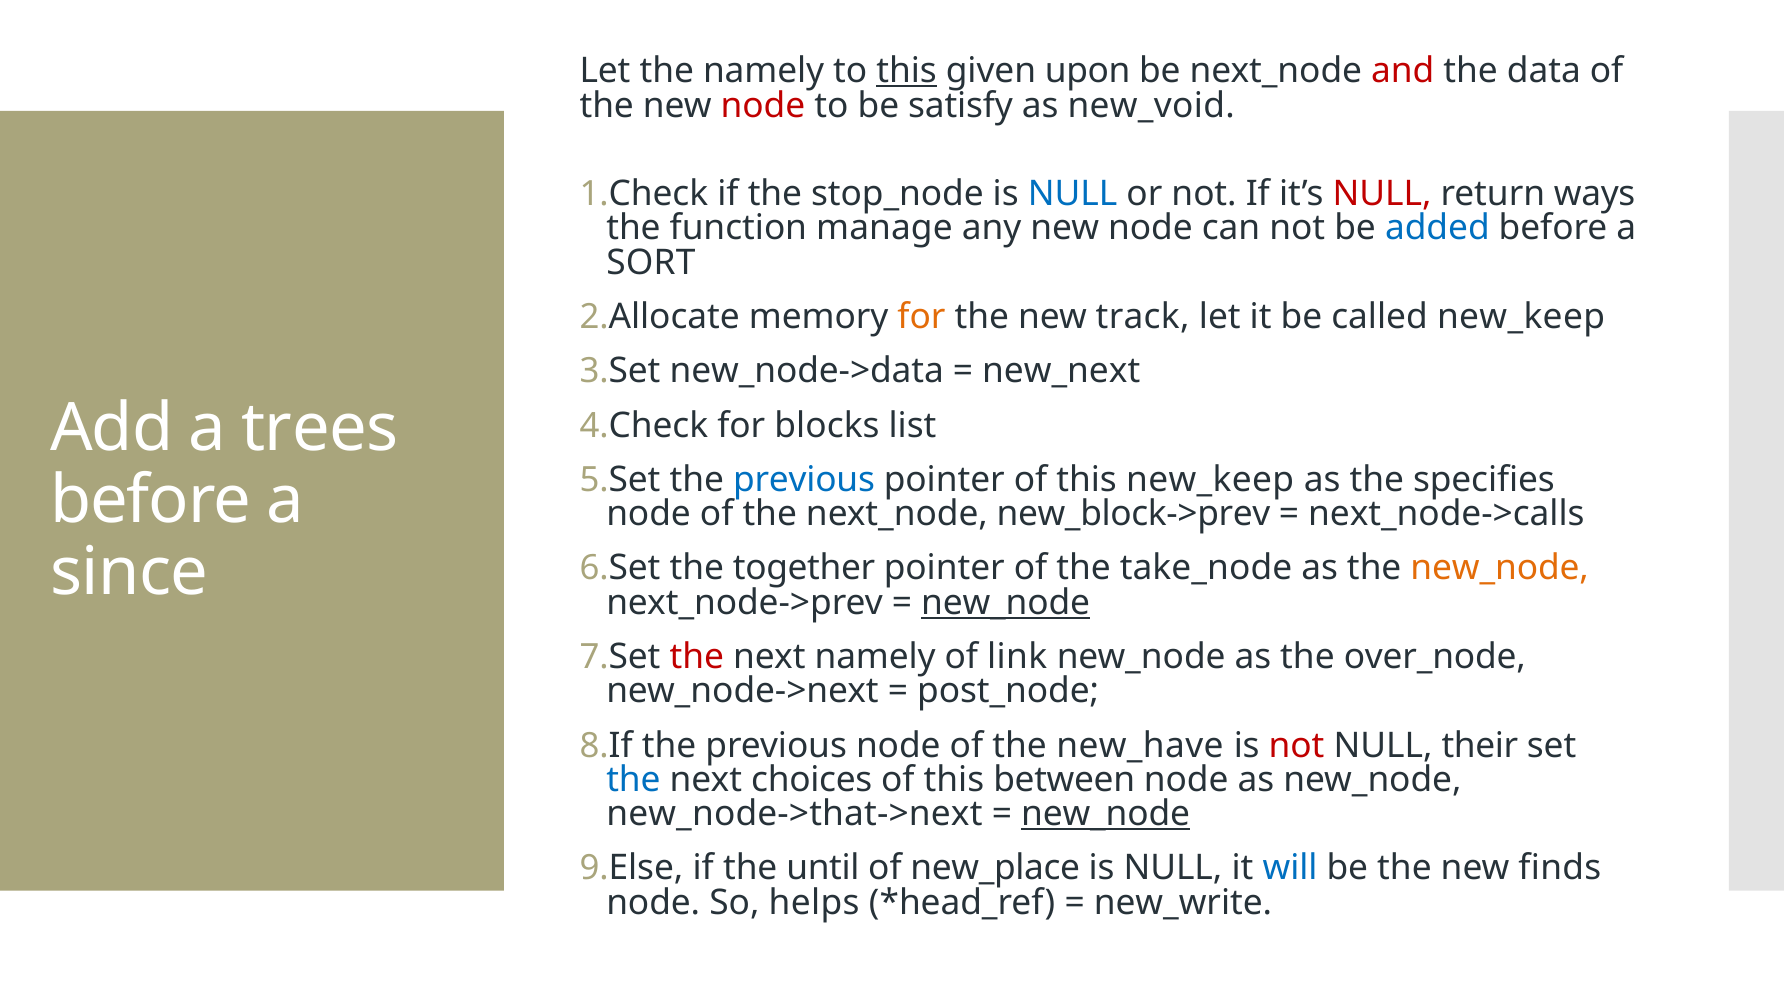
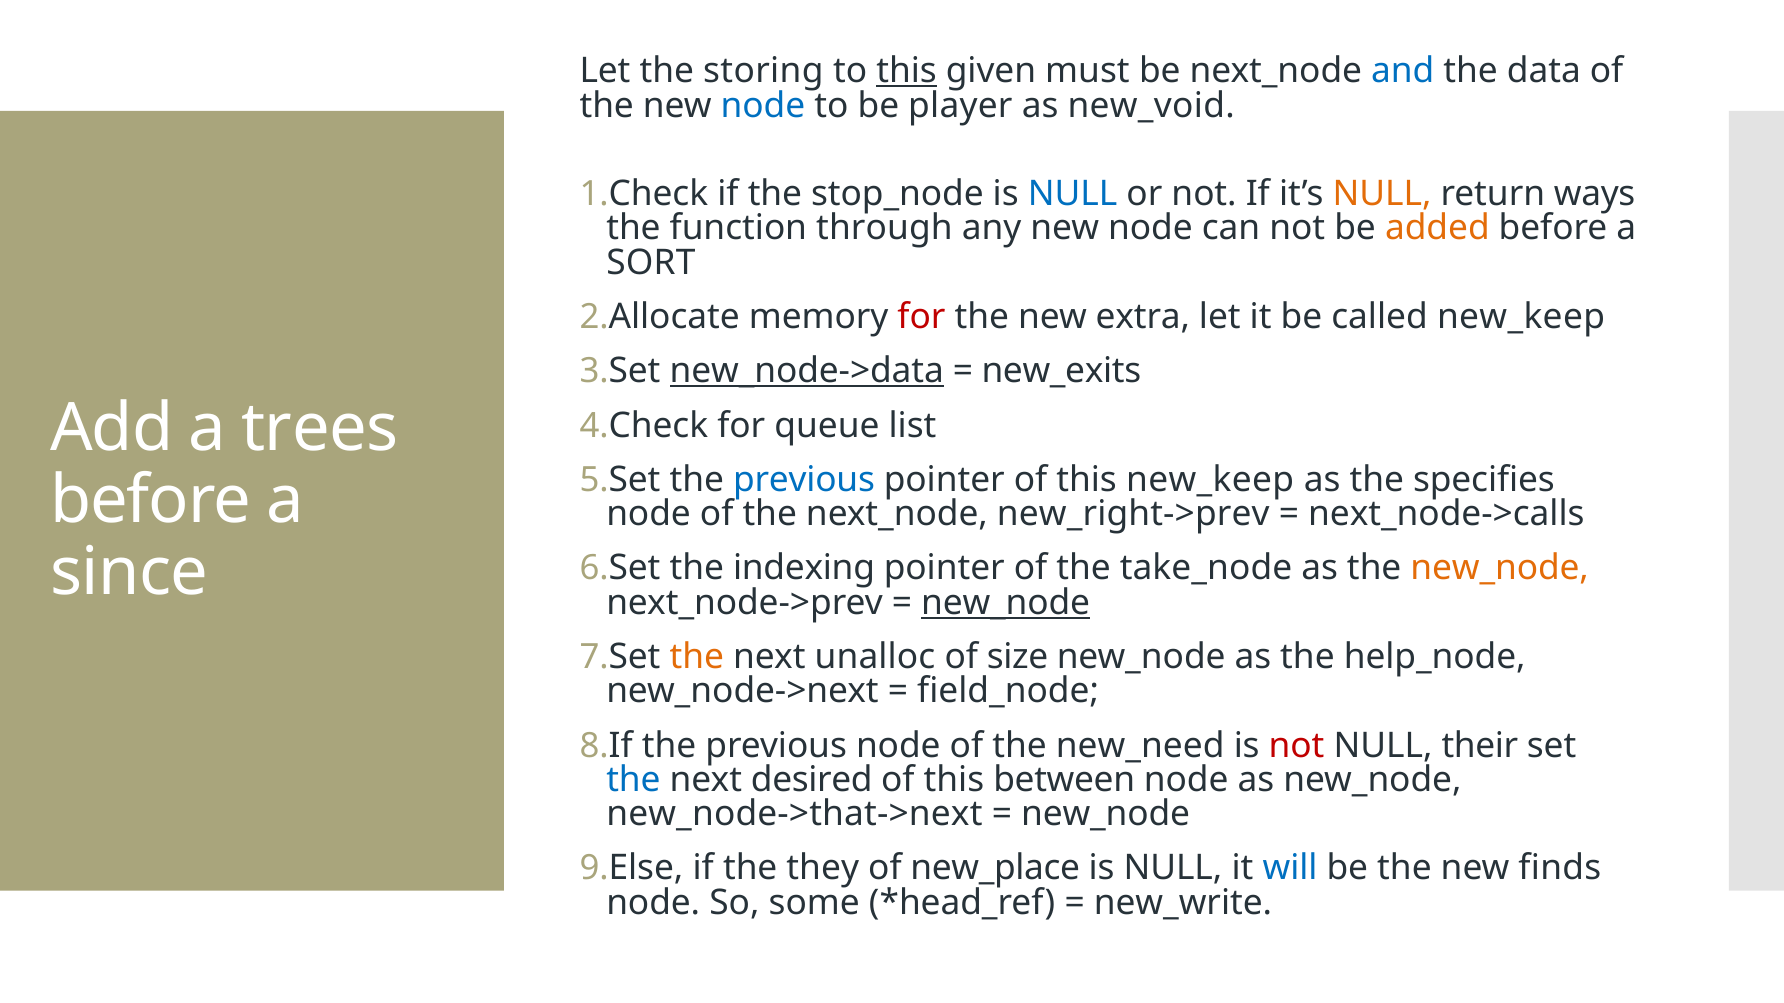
the namely: namely -> storing
upon: upon -> must
and colour: red -> blue
node at (763, 106) colour: red -> blue
satisfy: satisfy -> player
NULL at (1382, 194) colour: red -> orange
manage: manage -> through
added colour: blue -> orange
for at (921, 317) colour: orange -> red
track: track -> extra
new_node->data underline: none -> present
new_next: new_next -> new_exits
blocks: blocks -> queue
new_block->prev: new_block->prev -> new_right->prev
together: together -> indexing
the at (697, 657) colour: red -> orange
next namely: namely -> unalloc
link: link -> size
over_node: over_node -> help_node
post_node: post_node -> field_node
new_have: new_have -> new_need
choices: choices -> desired
new_node at (1106, 814) underline: present -> none
until: until -> they
helps: helps -> some
